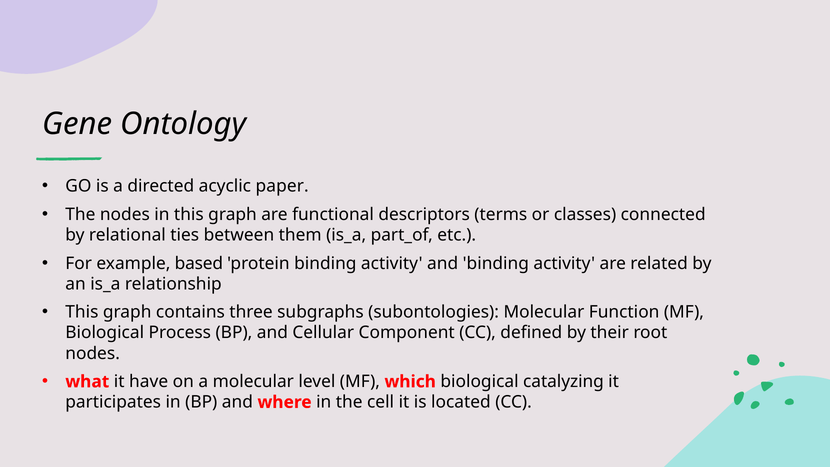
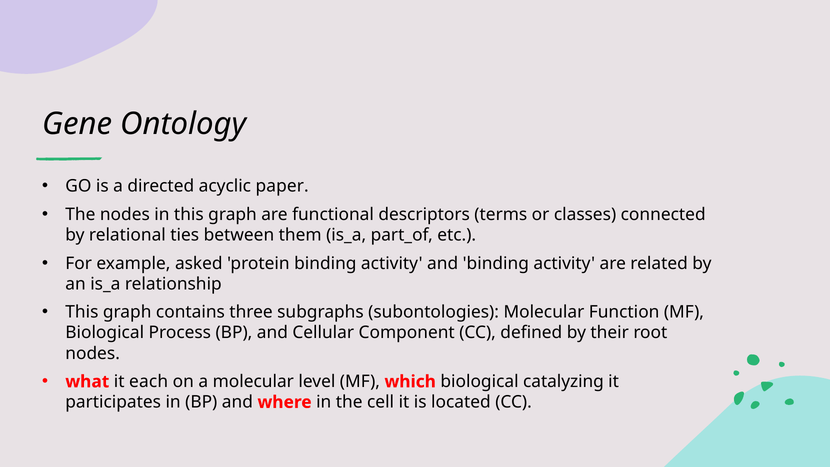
based: based -> asked
have: have -> each
